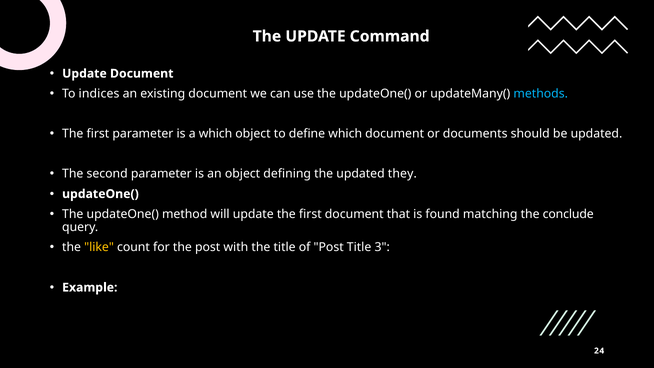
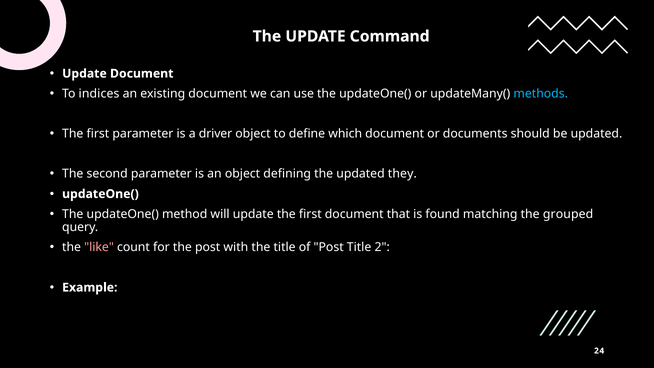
a which: which -> driver
conclude: conclude -> grouped
like colour: yellow -> pink
3: 3 -> 2
